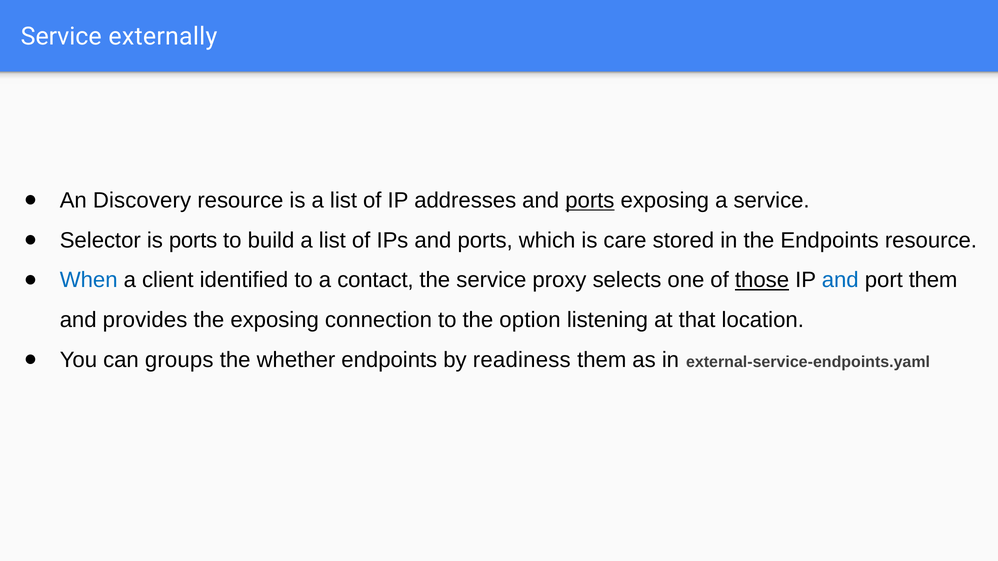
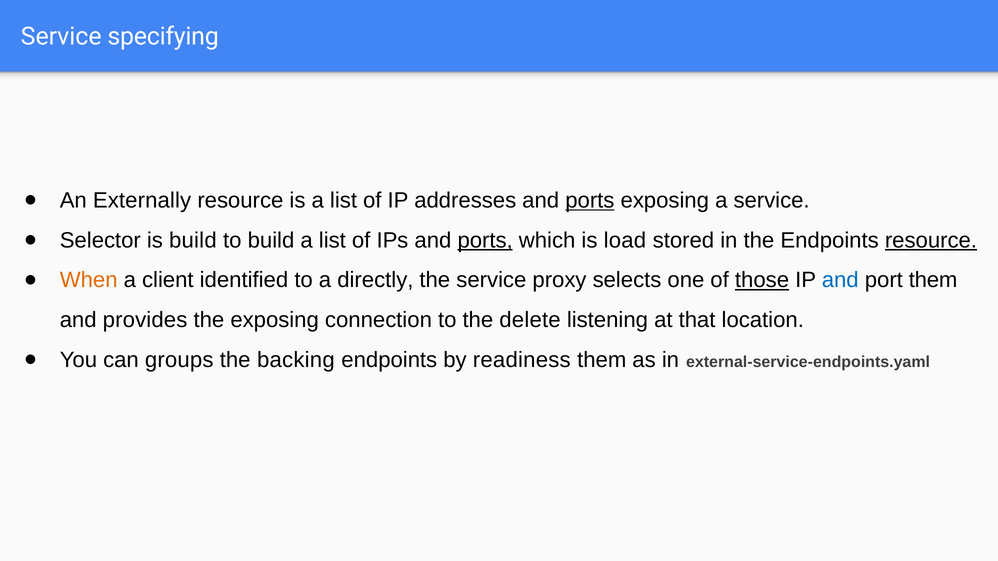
externally: externally -> specifying
Discovery: Discovery -> Externally
is ports: ports -> build
ports at (485, 240) underline: none -> present
care: care -> load
resource at (931, 240) underline: none -> present
When colour: blue -> orange
contact: contact -> directly
option: option -> delete
whether: whether -> backing
